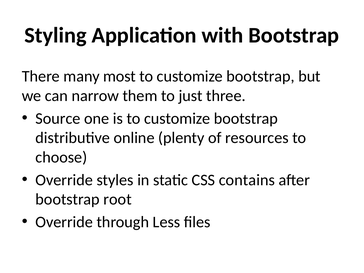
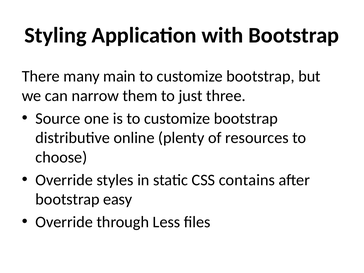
most: most -> main
root: root -> easy
